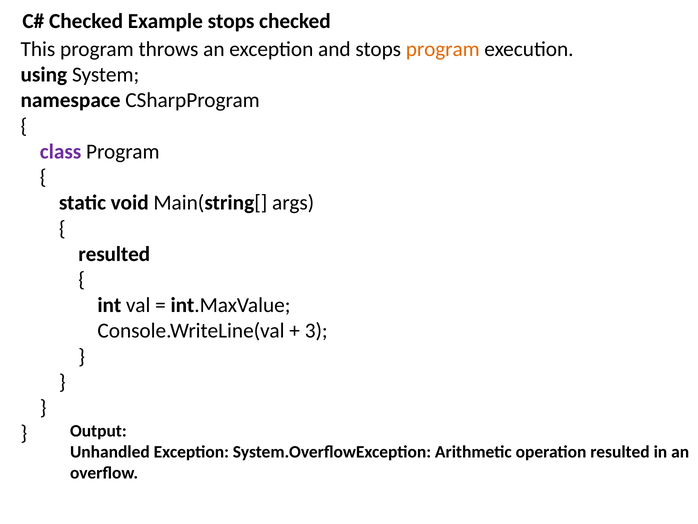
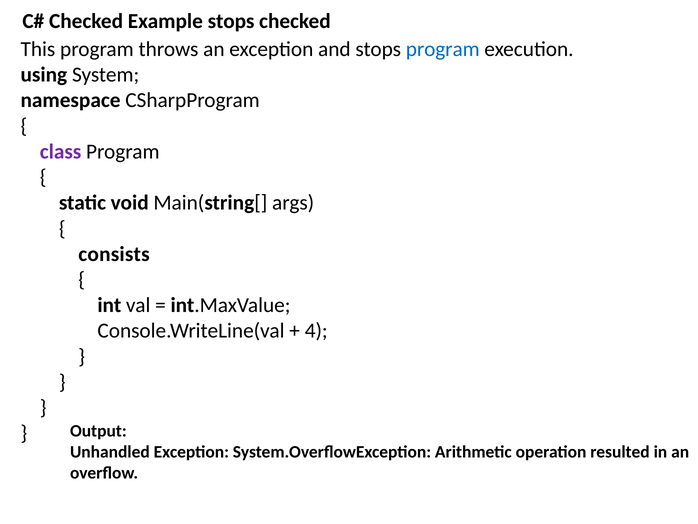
program at (443, 49) colour: orange -> blue
resulted at (114, 254): resulted -> consists
3: 3 -> 4
